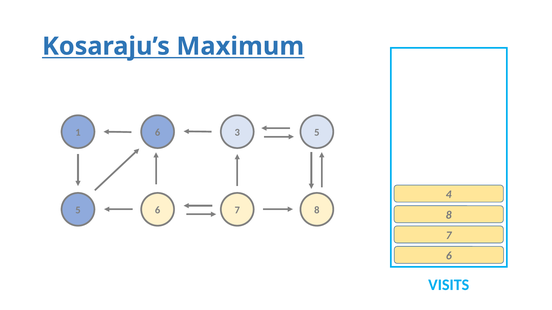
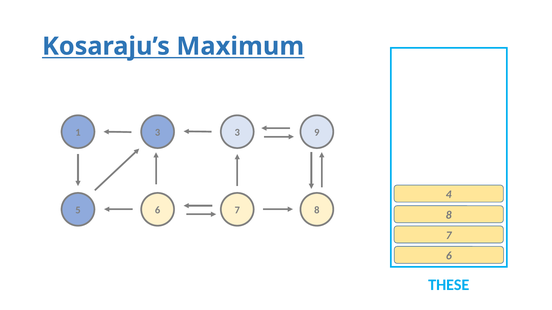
1 6: 6 -> 3
3 5: 5 -> 9
VISITS: VISITS -> THESE
